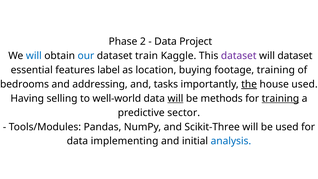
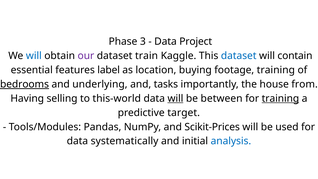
2: 2 -> 3
our colour: blue -> purple
dataset at (239, 56) colour: purple -> blue
will dataset: dataset -> contain
bedrooms underline: none -> present
addressing: addressing -> underlying
the underline: present -> none
house used: used -> from
well-world: well-world -> this-world
methods: methods -> between
sector: sector -> target
Scikit-Three: Scikit-Three -> Scikit-Prices
implementing: implementing -> systematically
